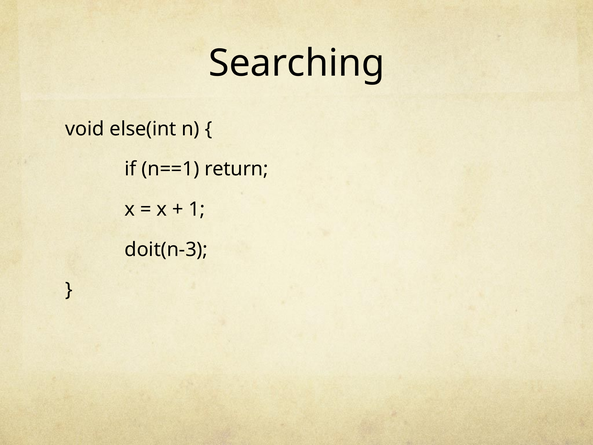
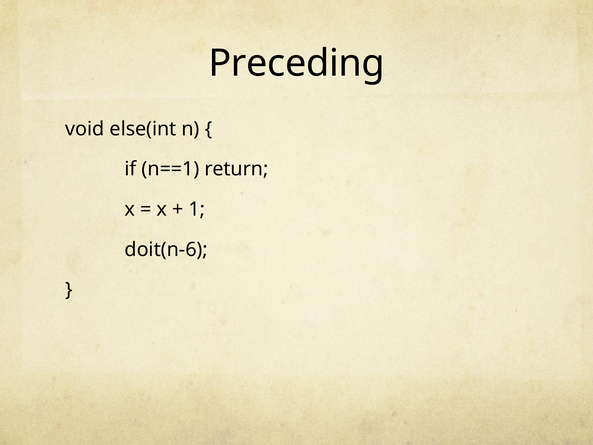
Searching: Searching -> Preceding
doit(n-3: doit(n-3 -> doit(n-6
